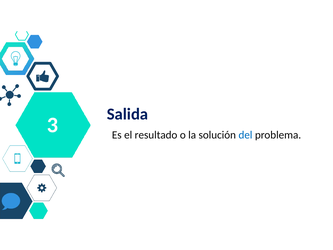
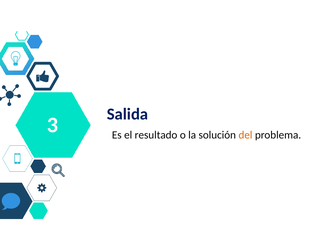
del colour: blue -> orange
